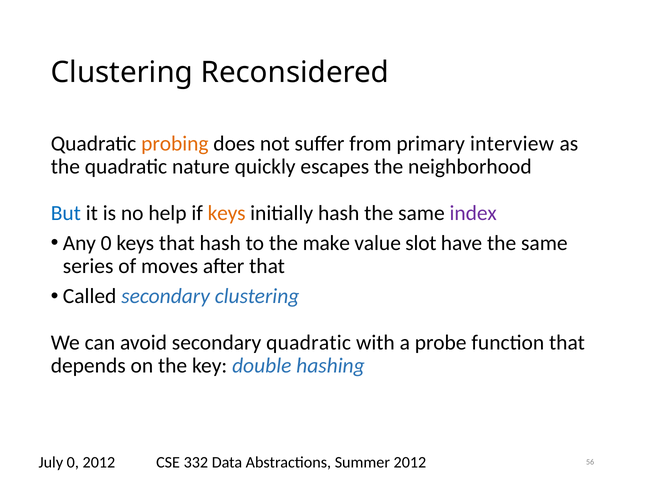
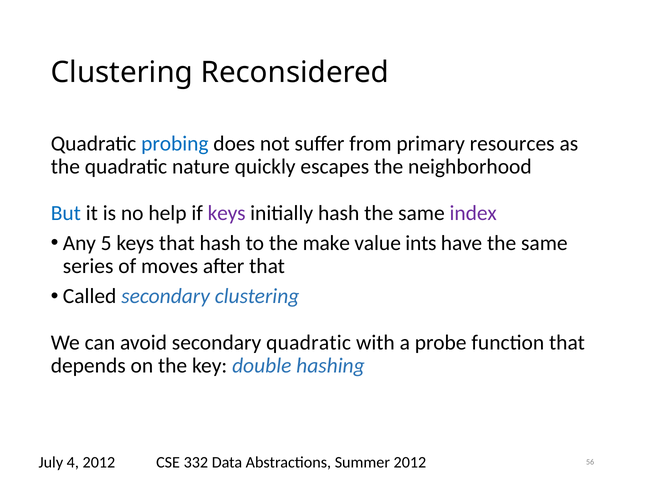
probing colour: orange -> blue
interview: interview -> resources
keys at (227, 213) colour: orange -> purple
Any 0: 0 -> 5
slot: slot -> ints
July 0: 0 -> 4
